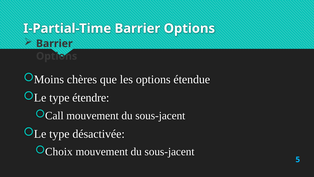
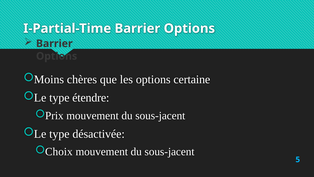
étendue: étendue -> certaine
Call: Call -> Prix
